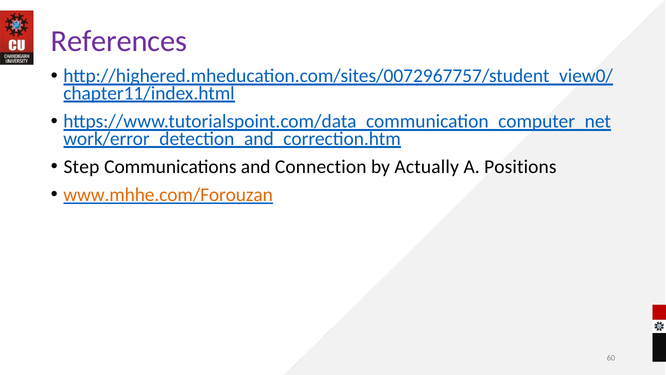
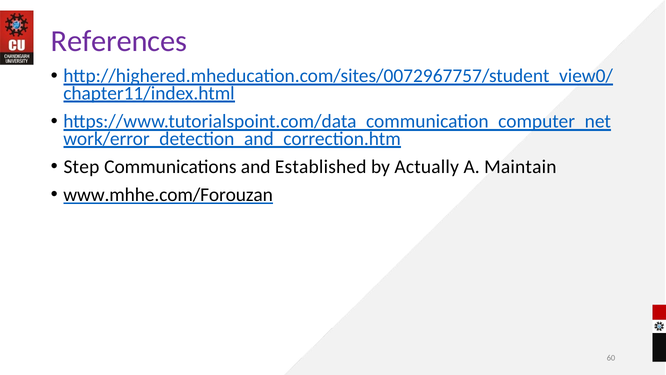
Connection: Connection -> Established
Positions: Positions -> Maintain
www.mhhe.com/Forouzan colour: orange -> black
